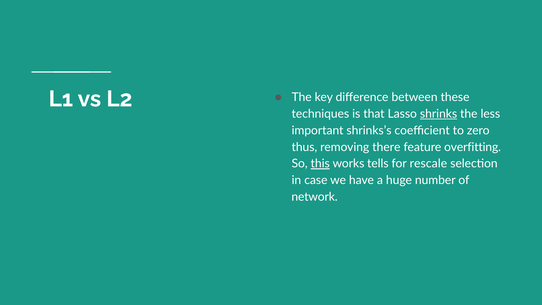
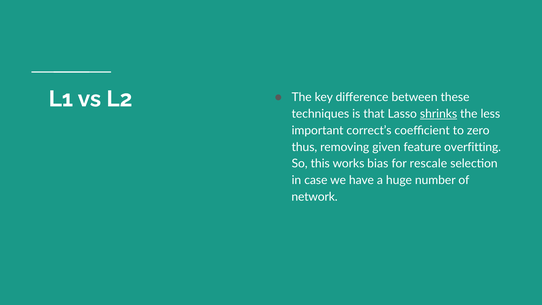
shrinks’s: shrinks’s -> correct’s
there: there -> given
this underline: present -> none
tells: tells -> bias
